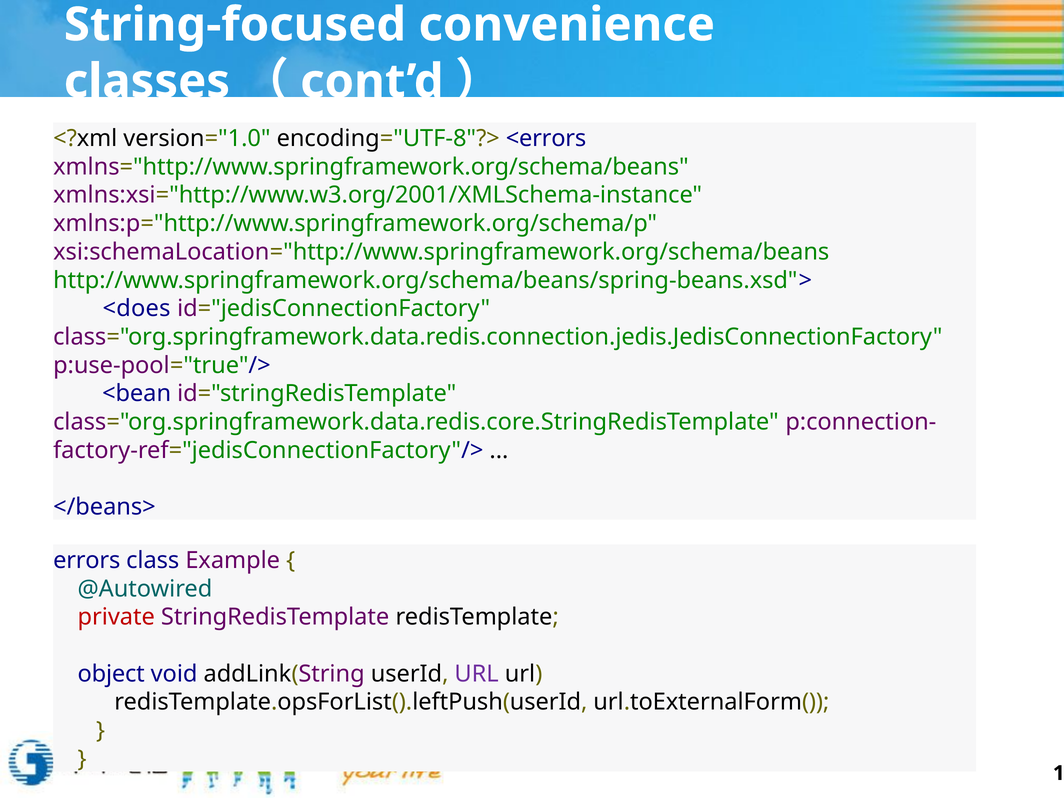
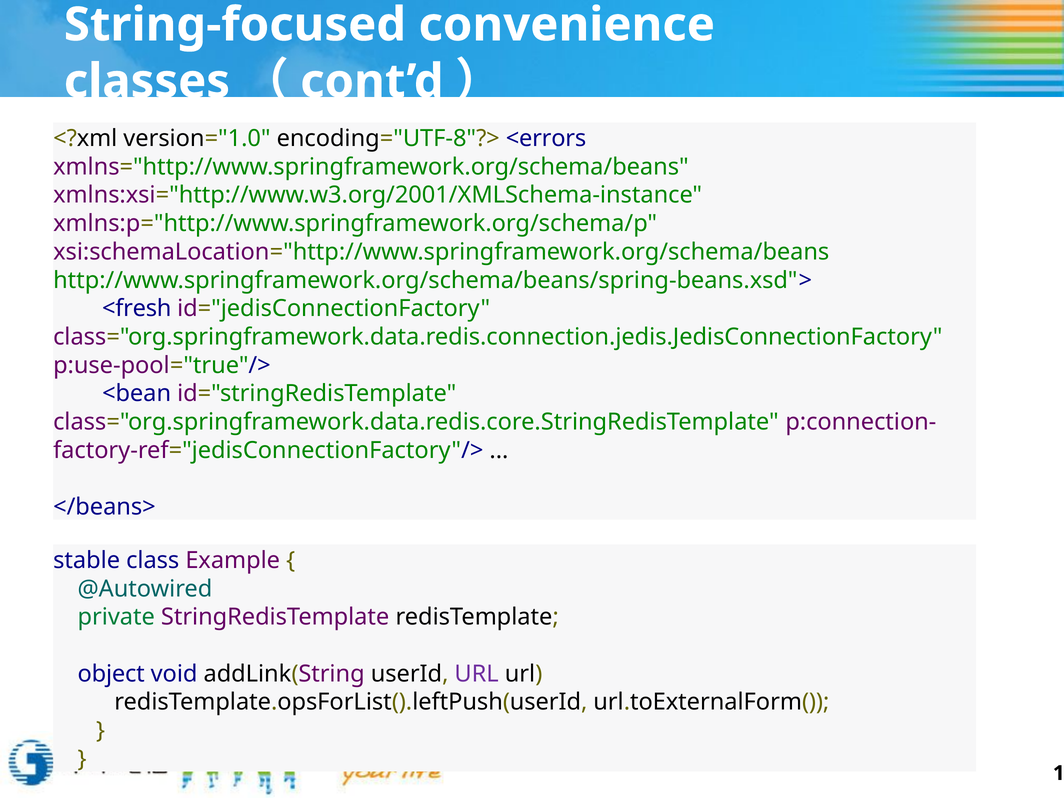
<does: <does -> <fresh
errors: errors -> stable
private colour: red -> green
